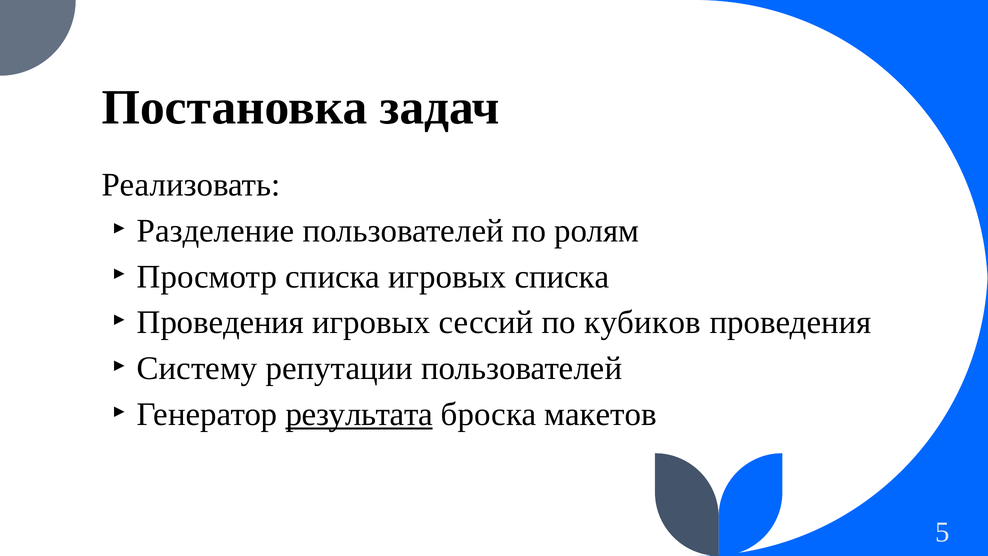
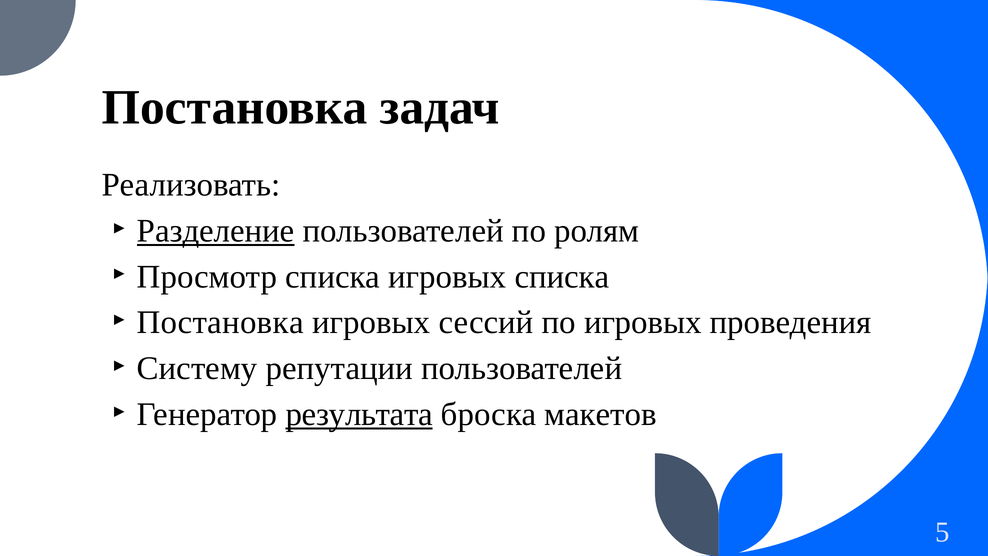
Разделение underline: none -> present
Проведения at (220, 322): Проведения -> Постановка
по кубиков: кубиков -> игровых
